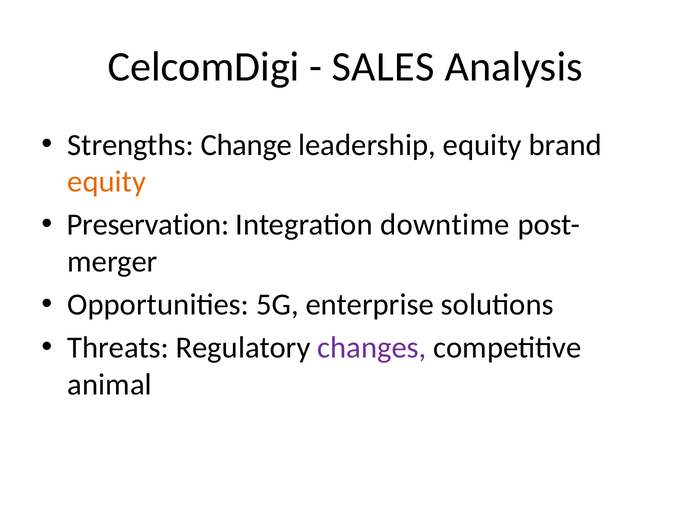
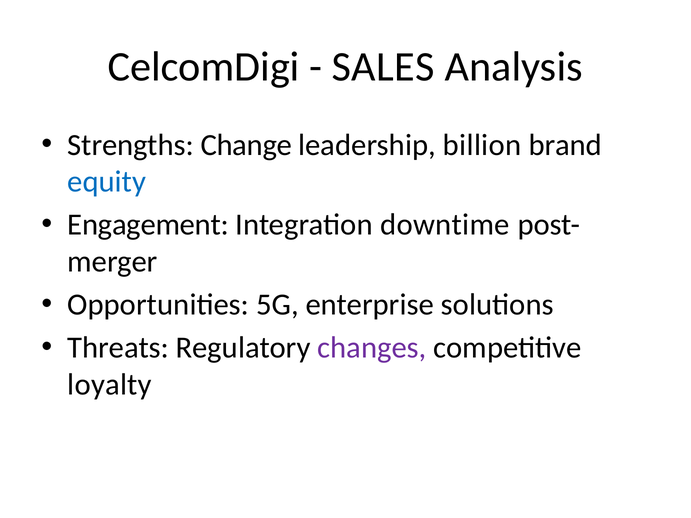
leadership equity: equity -> billion
equity at (107, 182) colour: orange -> blue
Preservation: Preservation -> Engagement
animal: animal -> loyalty
